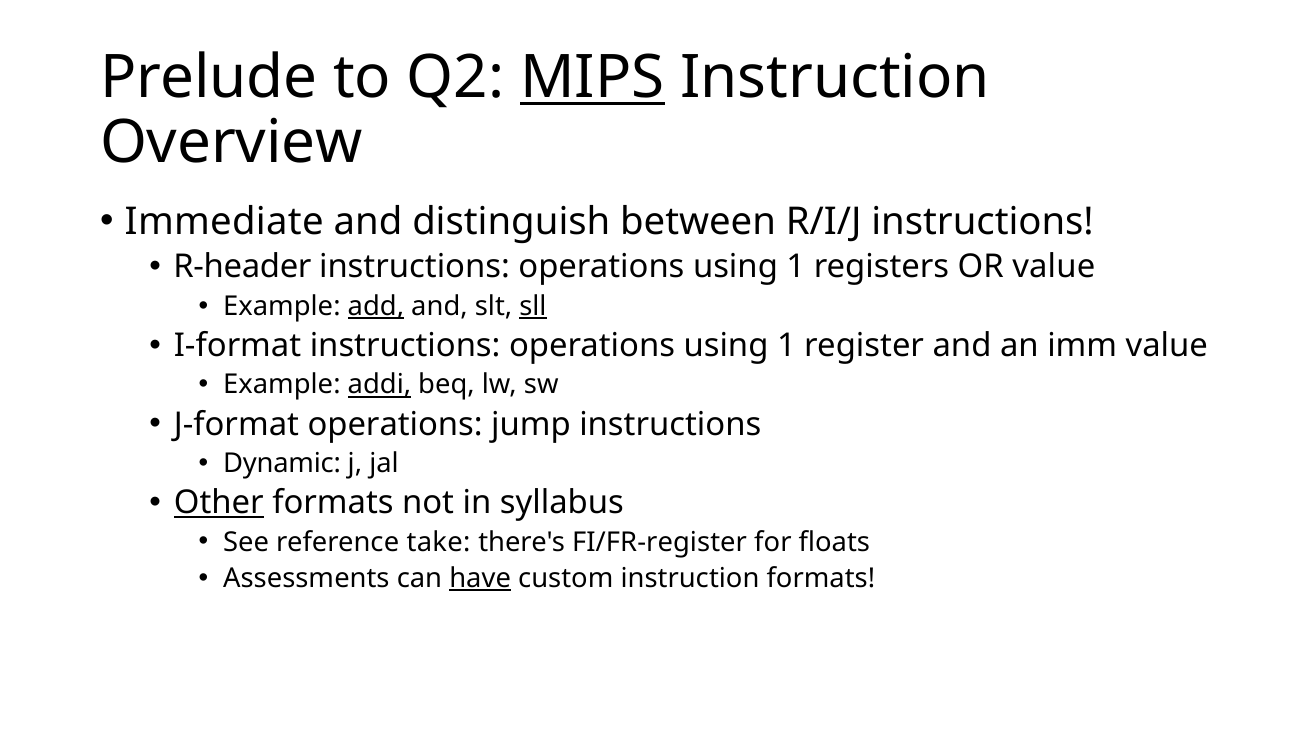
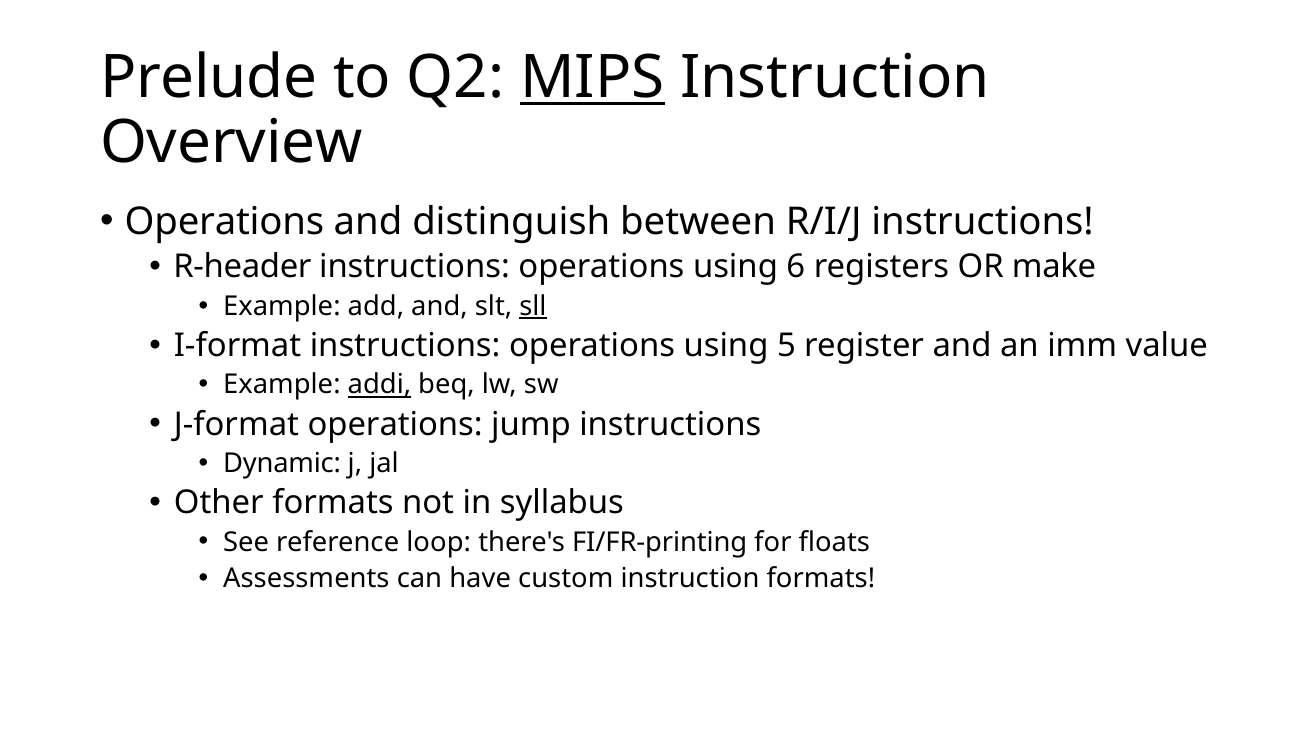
Immediate at (224, 222): Immediate -> Operations
1 at (796, 267): 1 -> 6
OR value: value -> make
add underline: present -> none
1 at (786, 346): 1 -> 5
Other underline: present -> none
take: take -> loop
FI/FR-register: FI/FR-register -> FI/FR-printing
have underline: present -> none
